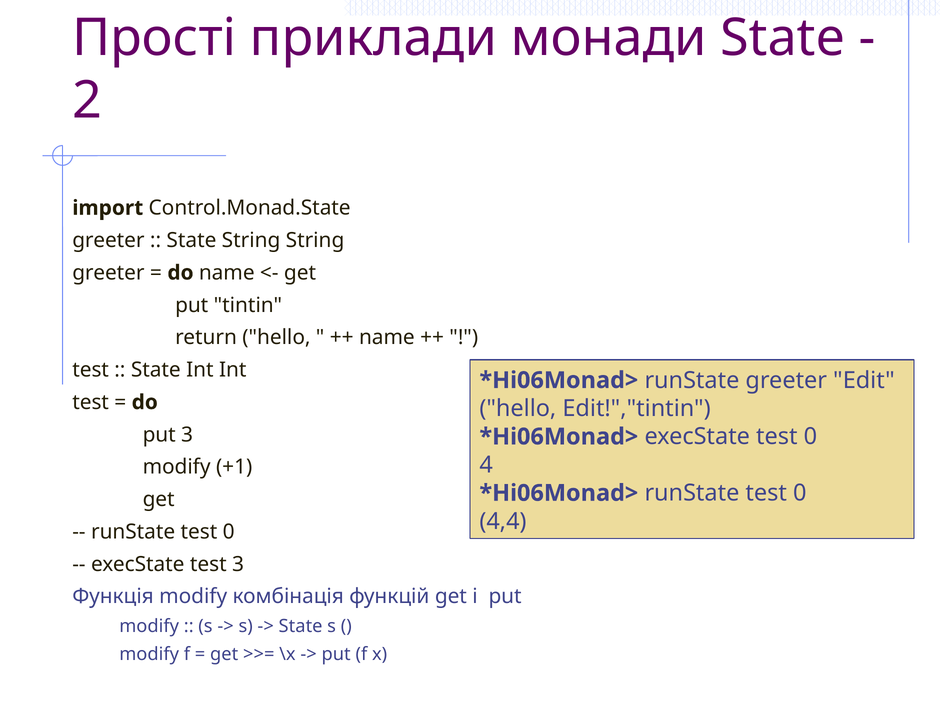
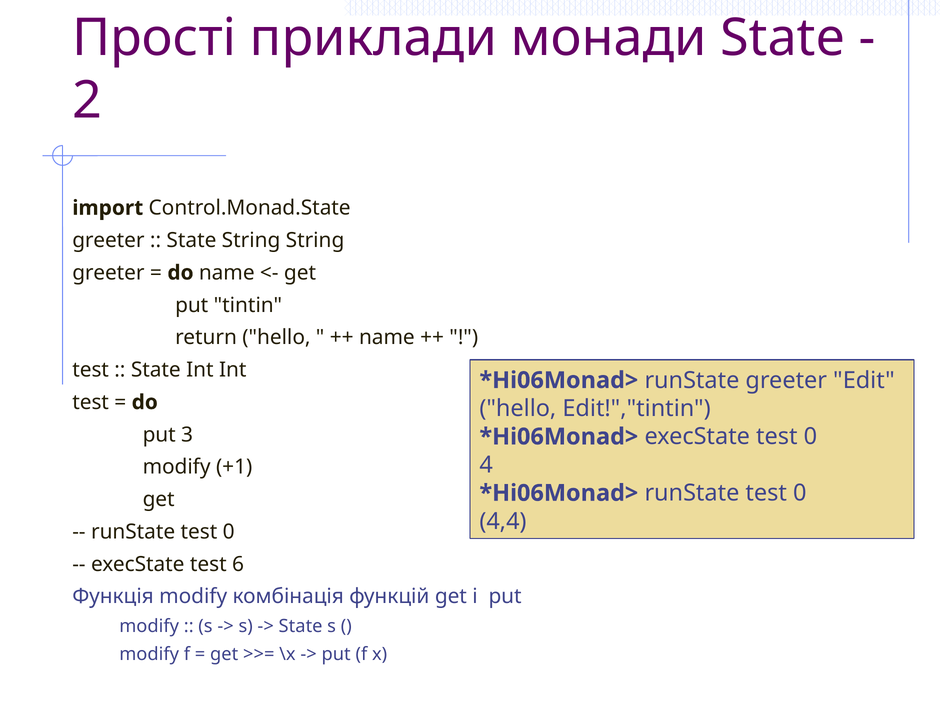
test 3: 3 -> 6
